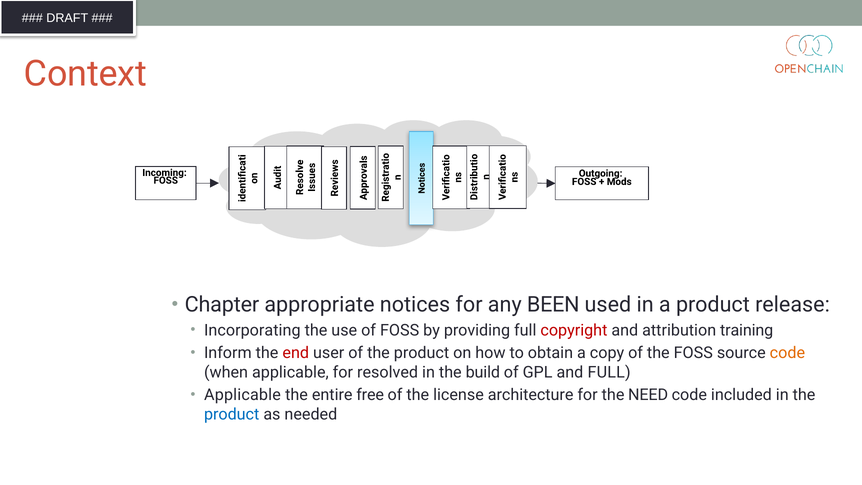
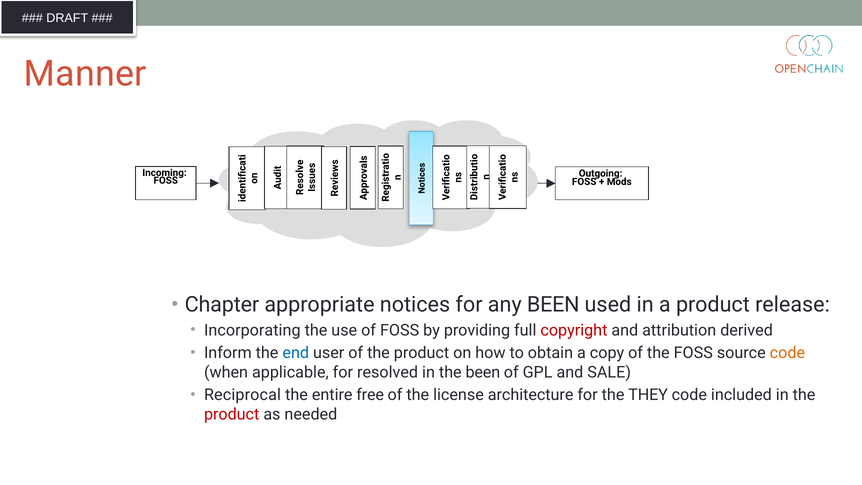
Context: Context -> Manner
training: training -> derived
end colour: red -> blue
the build: build -> been
and FULL: FULL -> SALE
Applicable at (242, 395): Applicable -> Reciprocal
NEED: NEED -> THEY
product at (232, 414) colour: blue -> red
